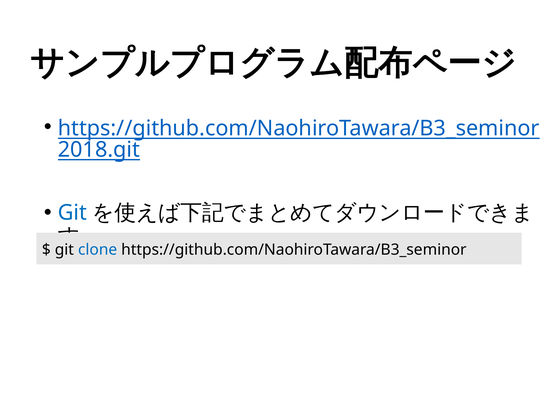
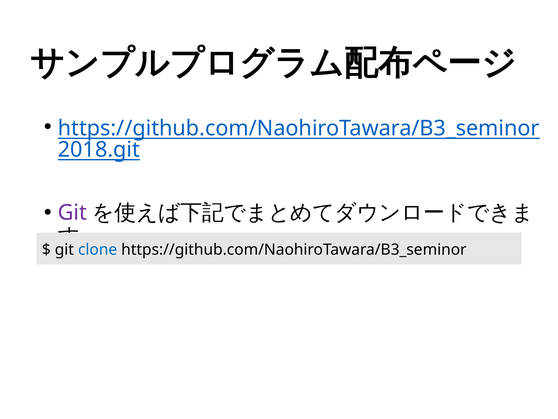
Git at (72, 213) colour: blue -> purple
